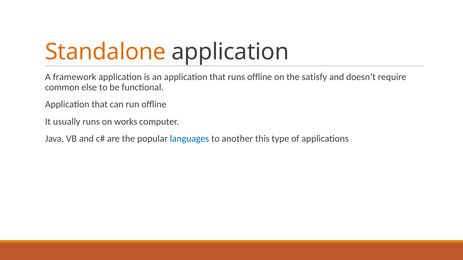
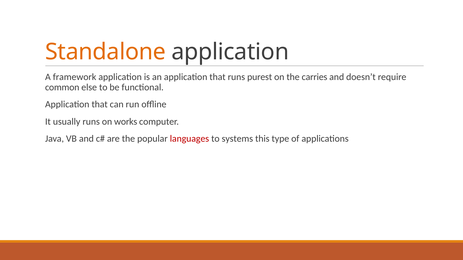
runs offline: offline -> purest
satisfy: satisfy -> carries
languages colour: blue -> red
another: another -> systems
